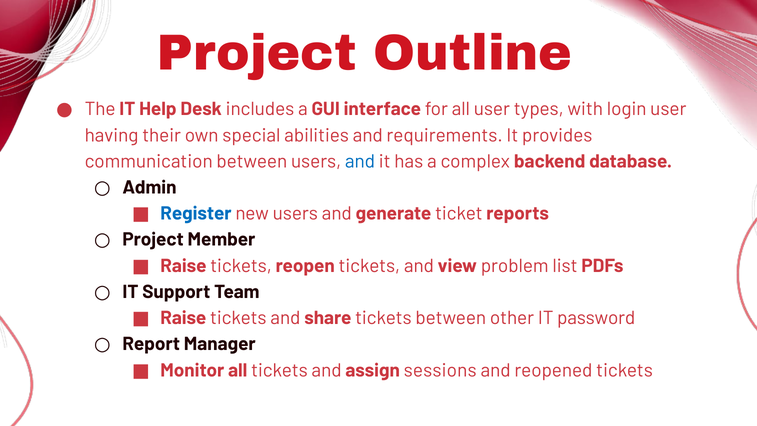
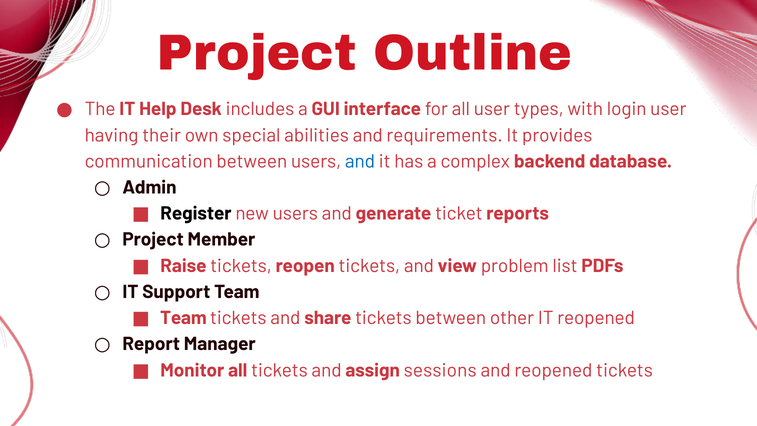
Register colour: blue -> black
Raise at (183, 318): Raise -> Team
IT password: password -> reopened
